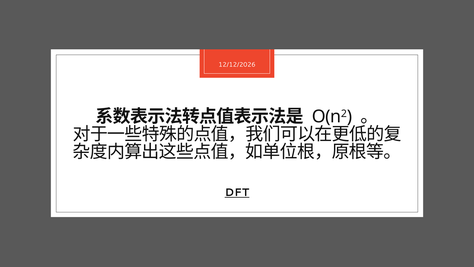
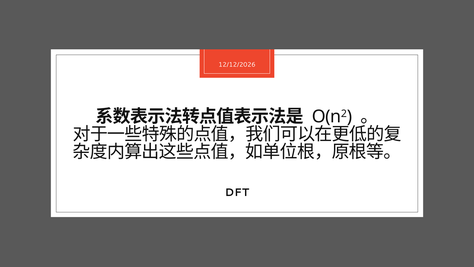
DFT underline: present -> none
